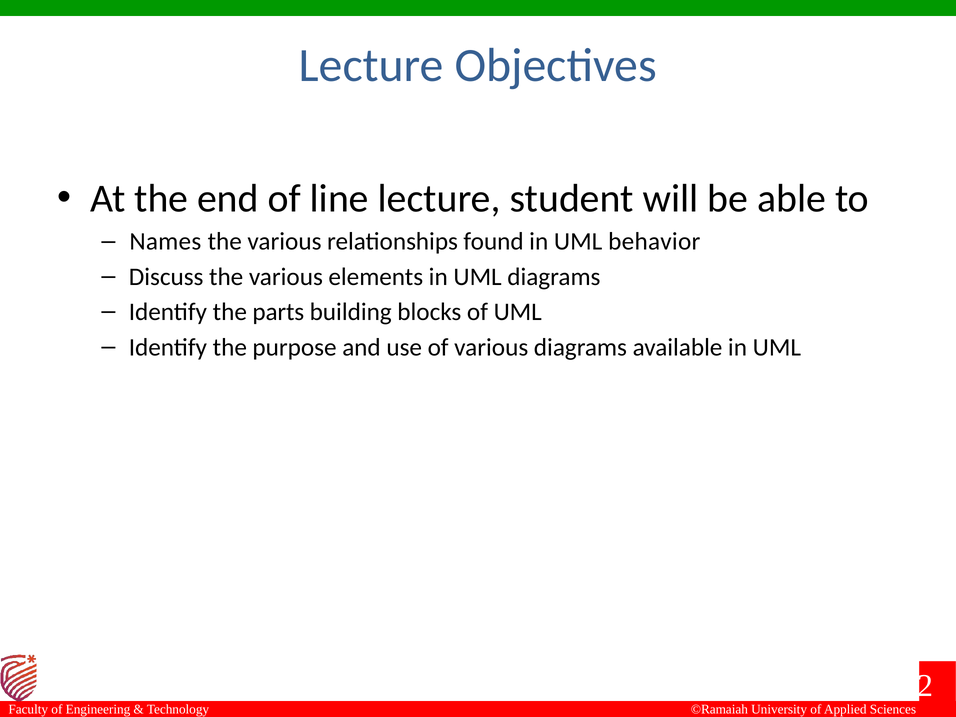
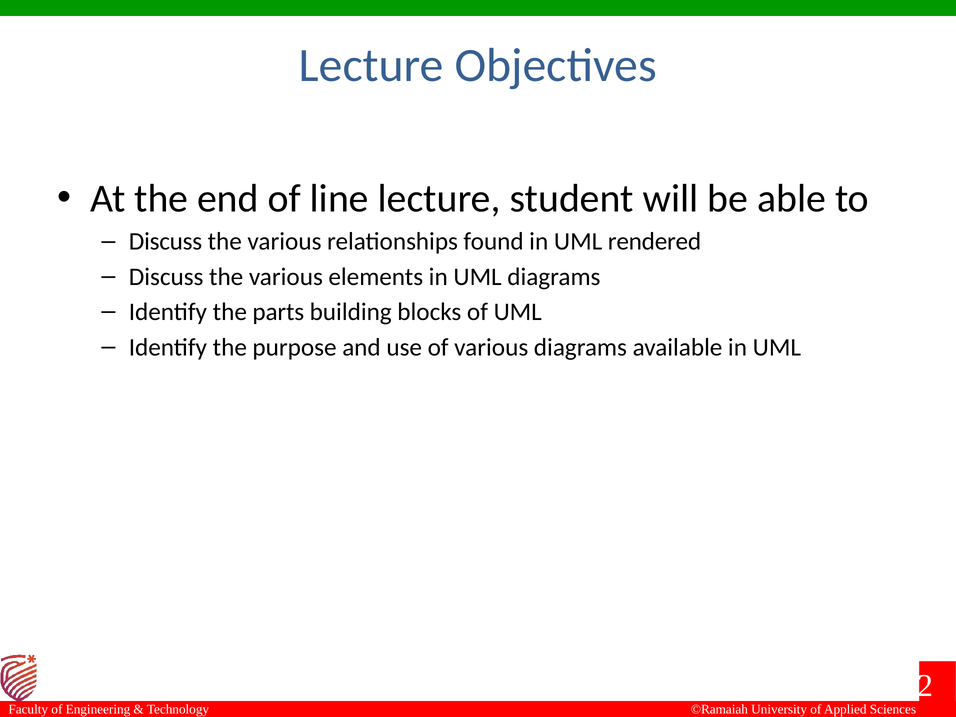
Names at (165, 242): Names -> Discuss
behavior: behavior -> rendered
